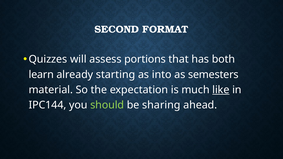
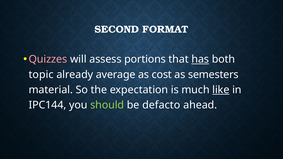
Quizzes colour: white -> pink
has underline: none -> present
learn: learn -> topic
starting: starting -> average
into: into -> cost
sharing: sharing -> defacto
